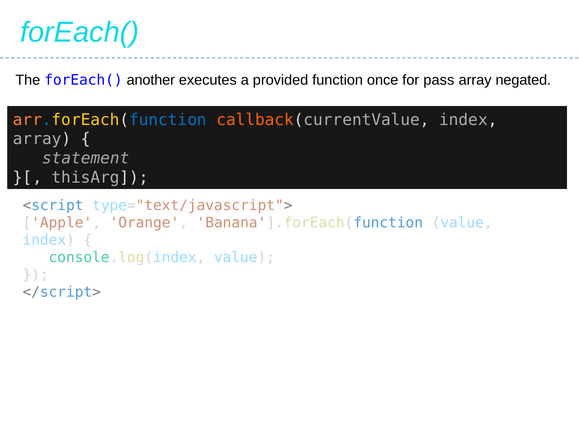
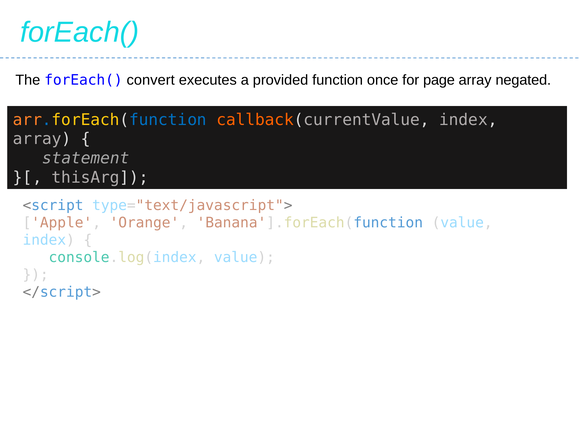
another: another -> convert
pass: pass -> page
